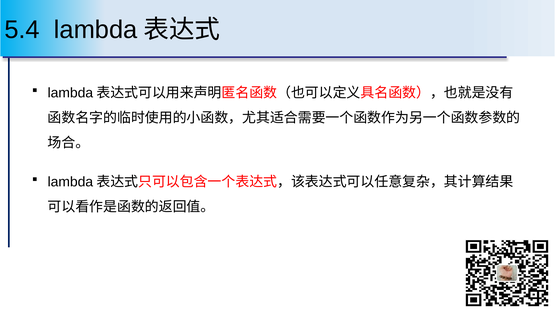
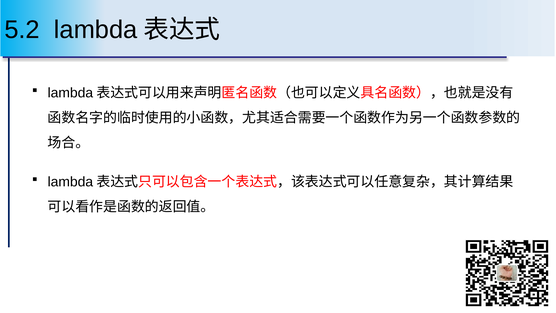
5.4: 5.4 -> 5.2
